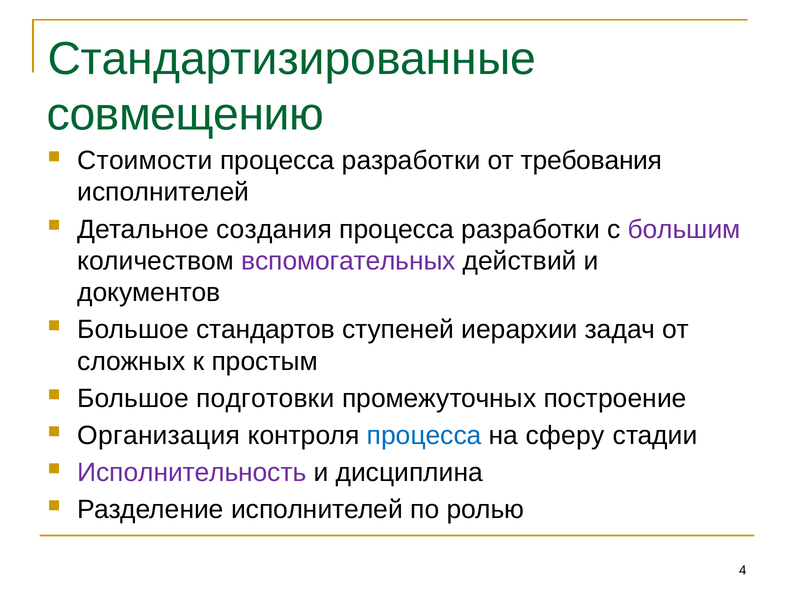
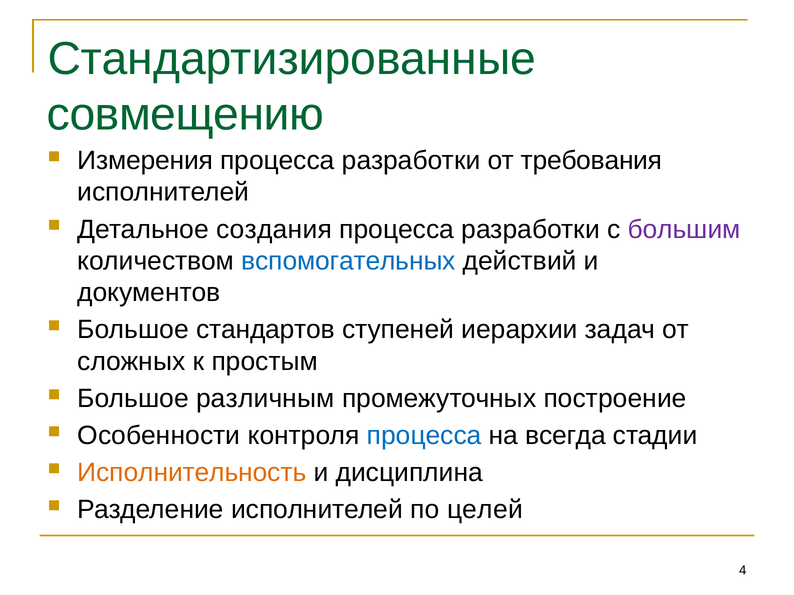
Стоимости: Стоимости -> Измерения
вспомогательных colour: purple -> blue
подготовки: подготовки -> различным
Организация: Организация -> Особенности
сферу: сферу -> всегда
Исполнительность colour: purple -> orange
ролью: ролью -> целей
